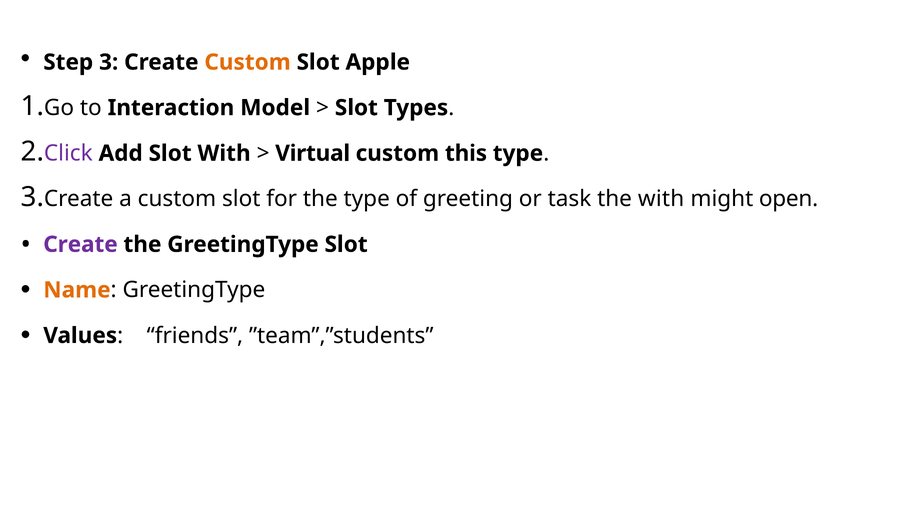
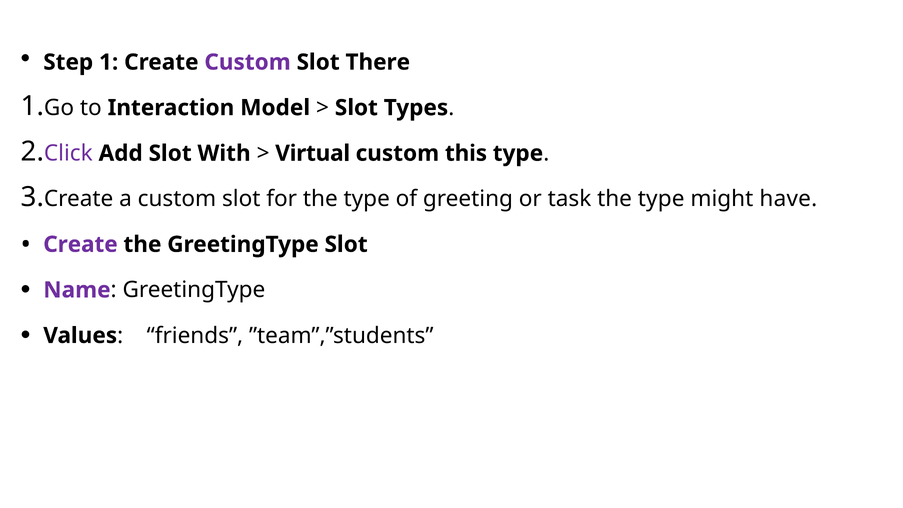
Step 3: 3 -> 1
Custom at (248, 62) colour: orange -> purple
Apple: Apple -> There
task the with: with -> type
open: open -> have
Name colour: orange -> purple
